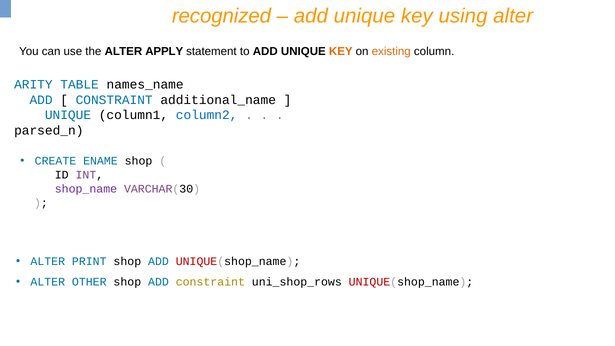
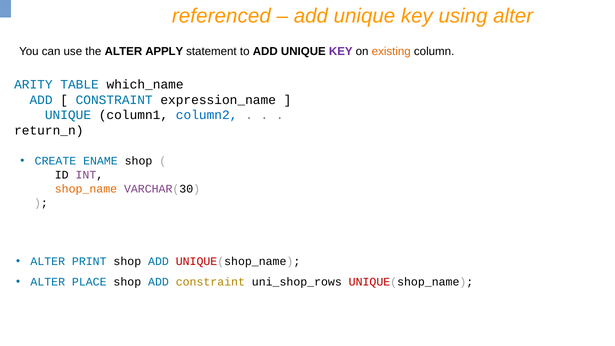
recognized: recognized -> referenced
KEY at (341, 51) colour: orange -> purple
names_name: names_name -> which_name
additional_name: additional_name -> expression_name
parsed_n: parsed_n -> return_n
shop_name colour: purple -> orange
OTHER: OTHER -> PLACE
